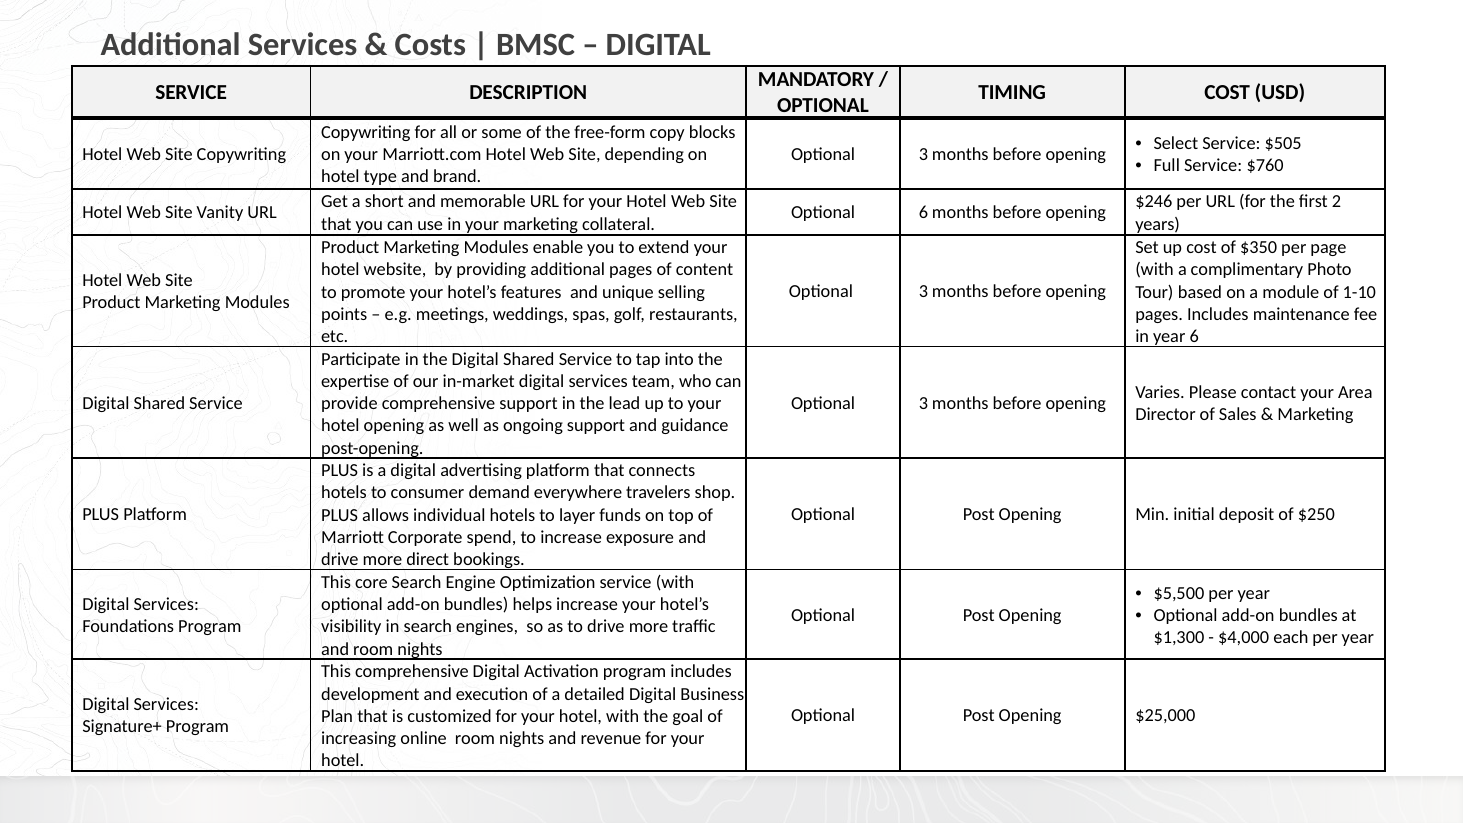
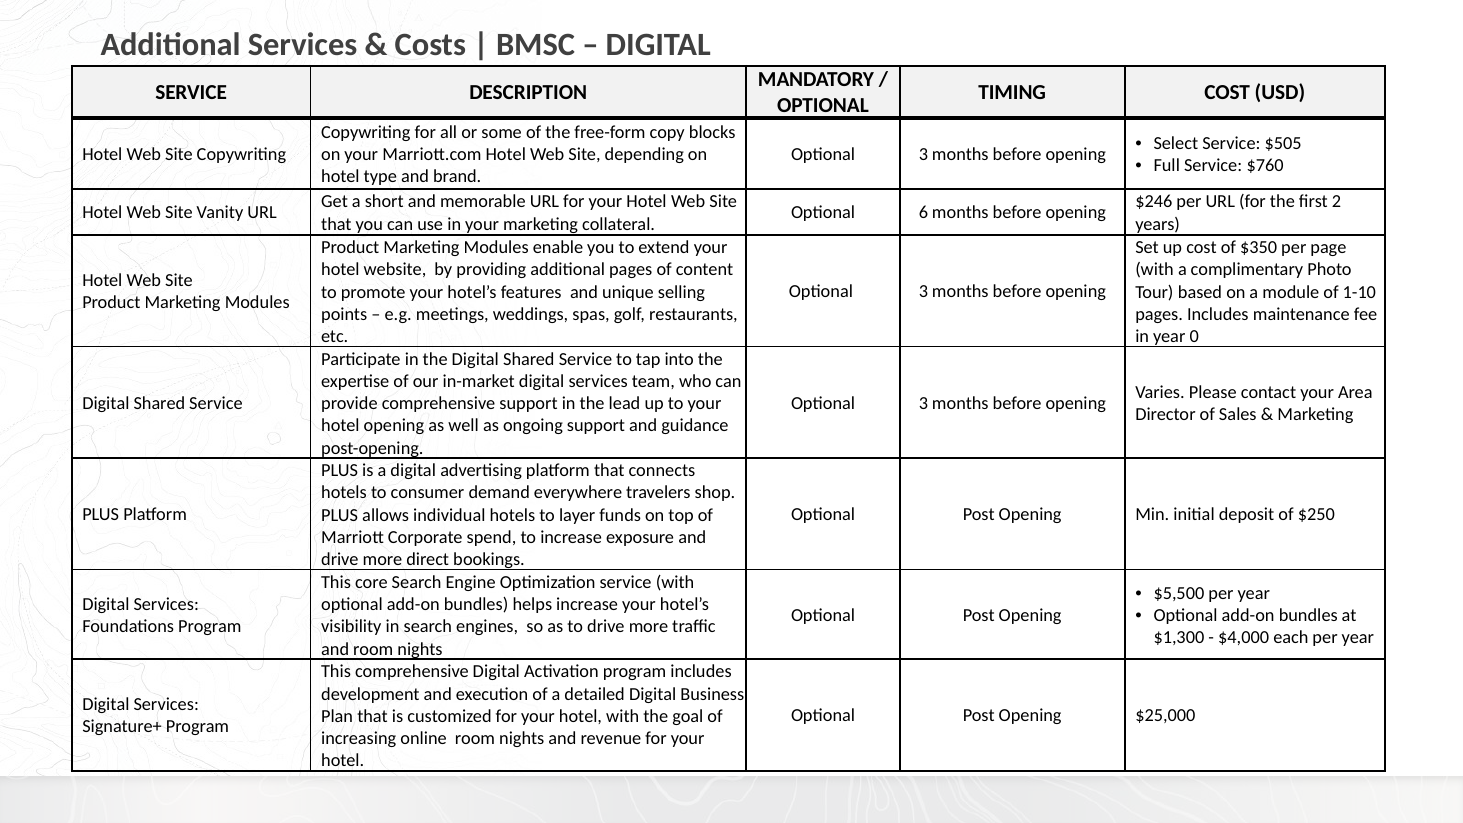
year 6: 6 -> 0
